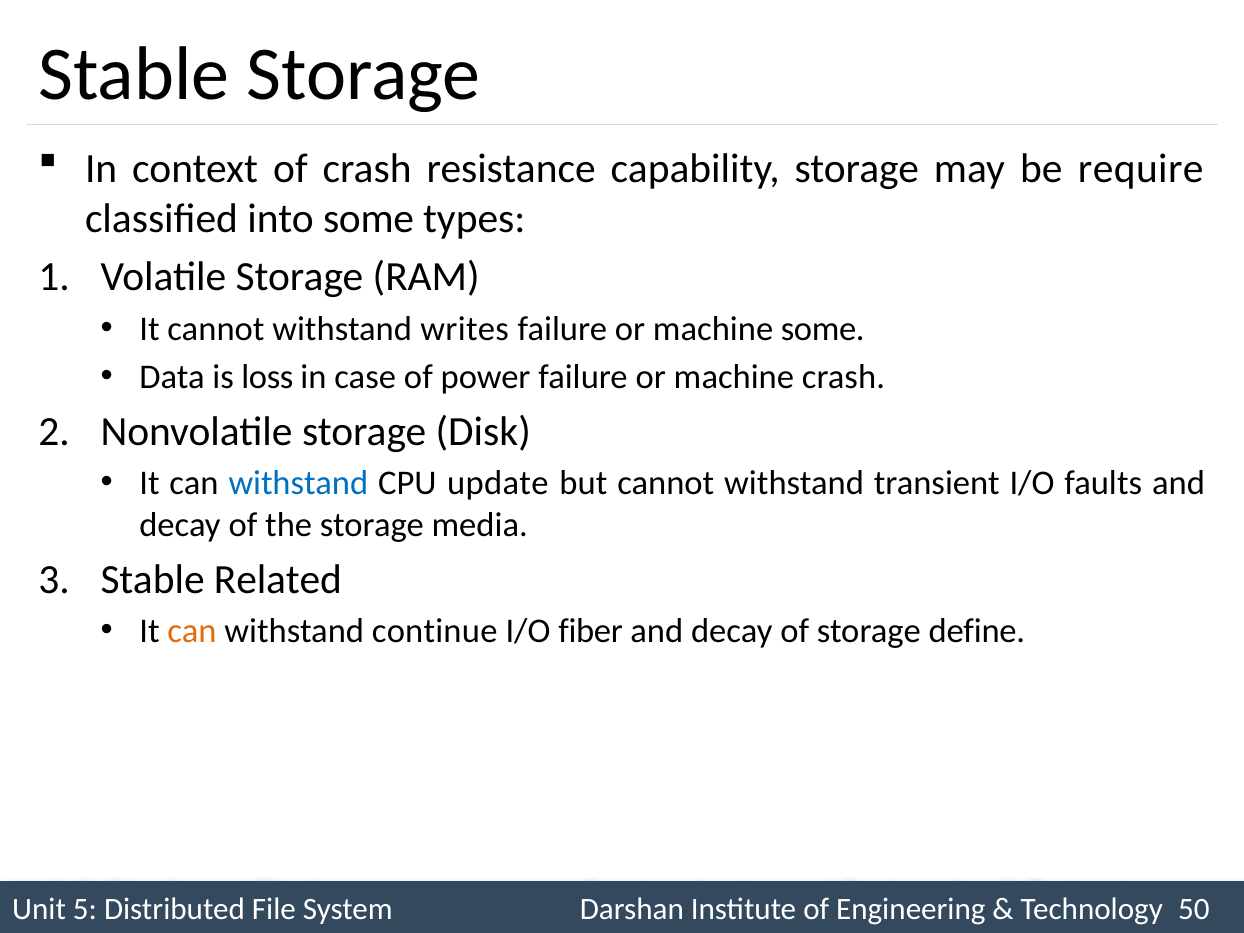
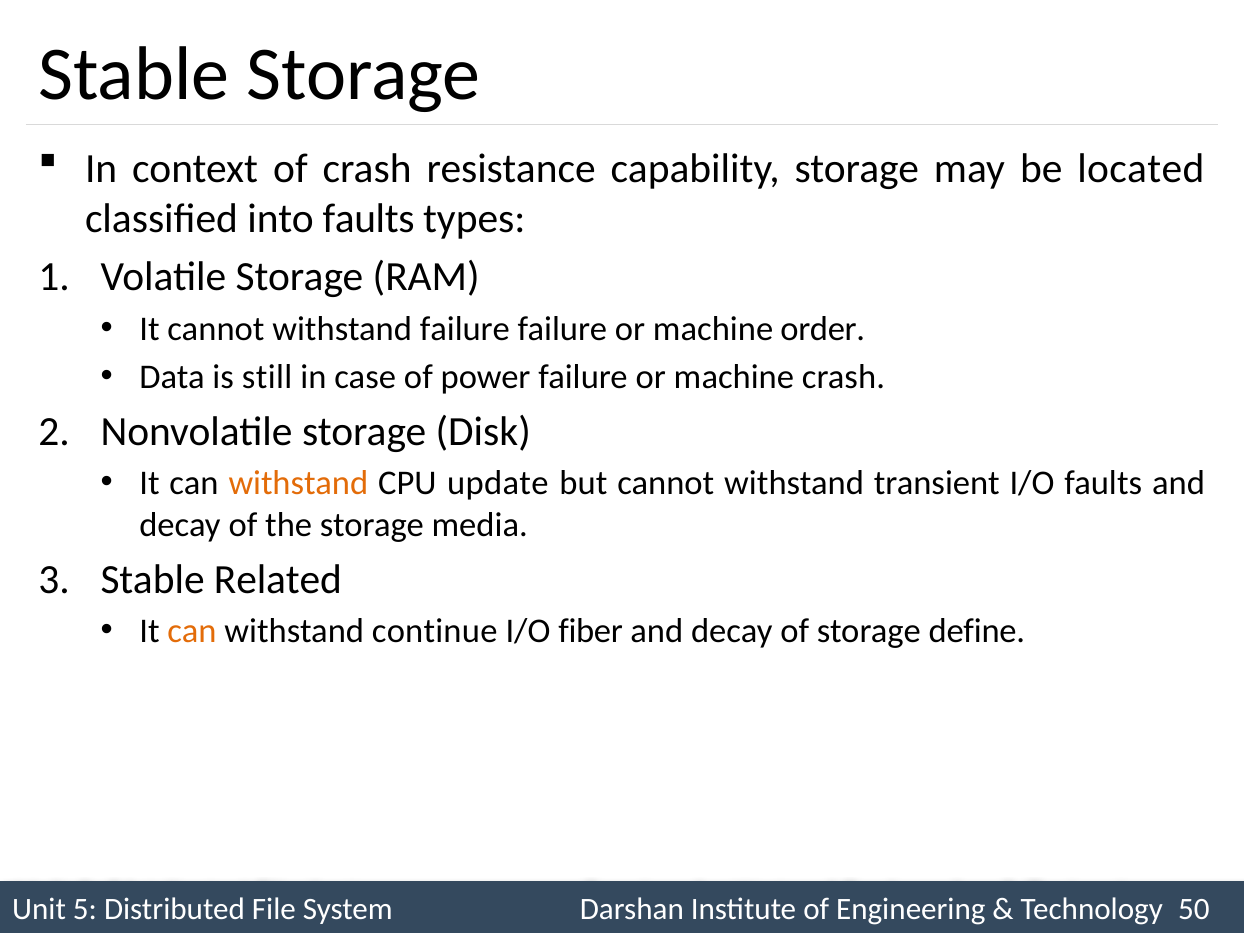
require: require -> located
into some: some -> faults
withstand writes: writes -> failure
machine some: some -> order
loss: loss -> still
withstand at (298, 483) colour: blue -> orange
